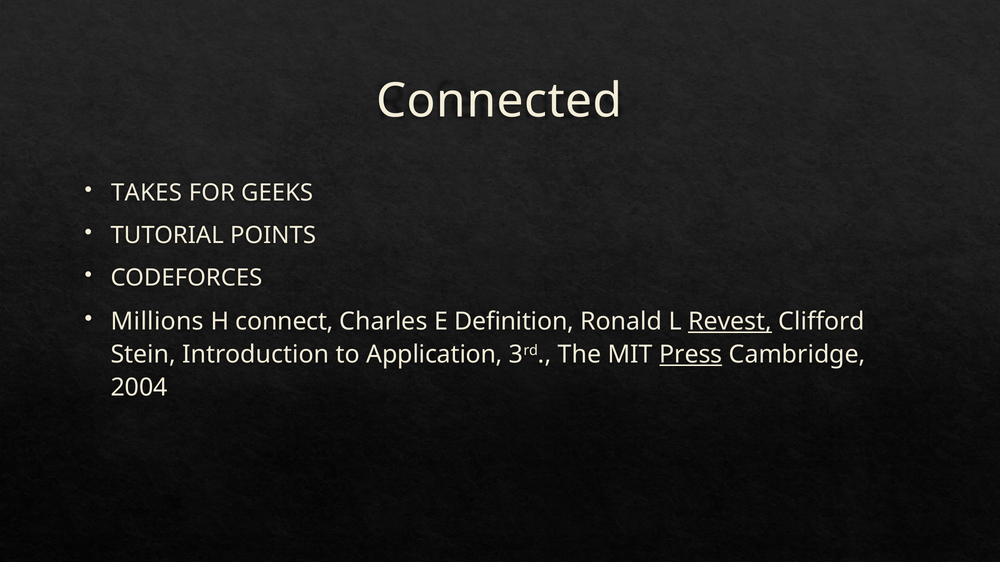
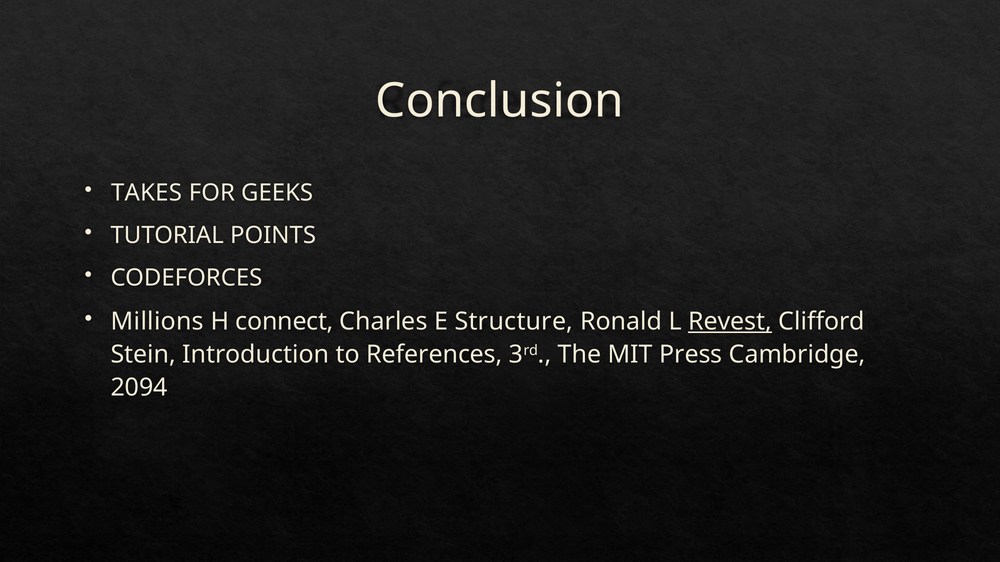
Connected: Connected -> Conclusion
Definition: Definition -> Structure
Application: Application -> References
Press underline: present -> none
2004: 2004 -> 2094
